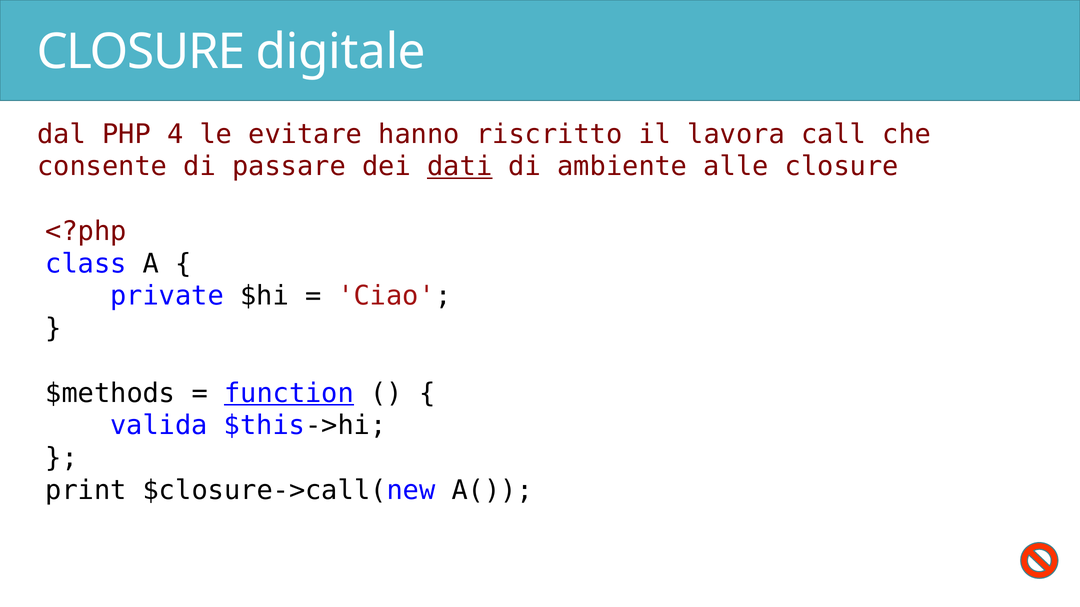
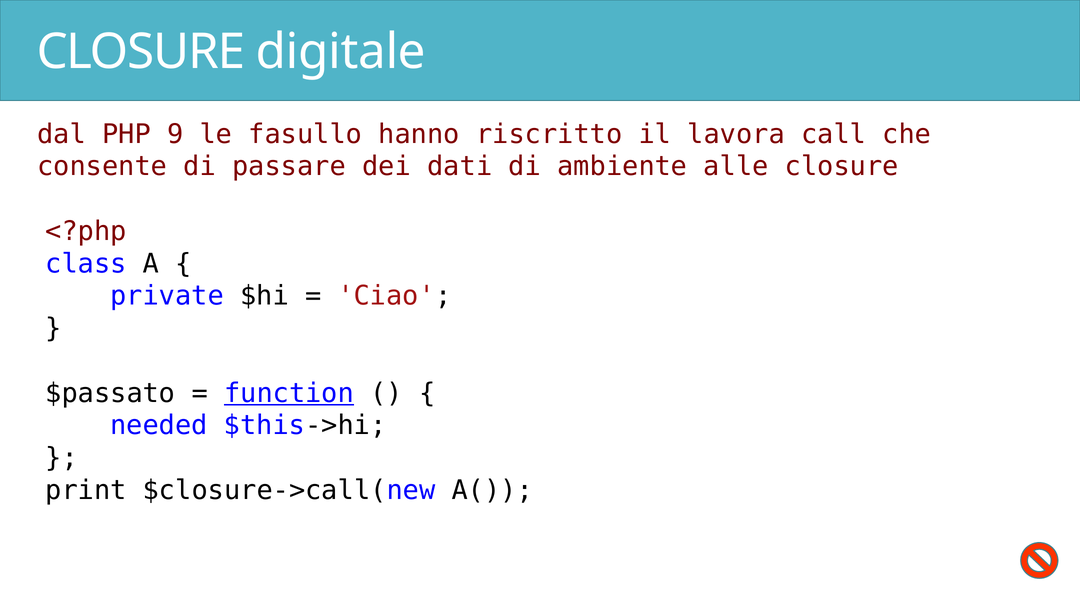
4: 4 -> 9
evitare: evitare -> fasullo
dati underline: present -> none
$methods: $methods -> $passato
valida: valida -> needed
